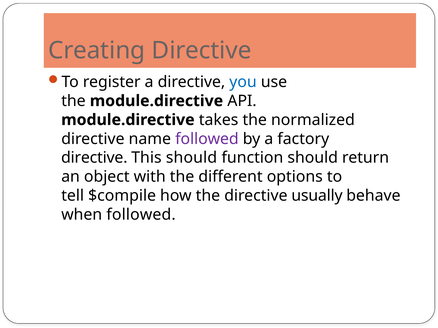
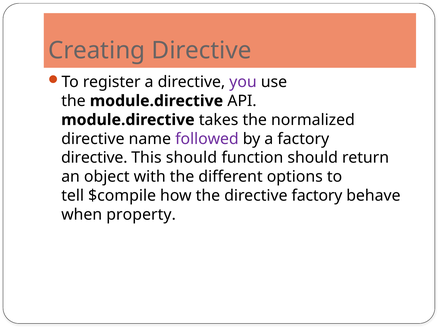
you colour: blue -> purple
directive usually: usually -> factory
when followed: followed -> property
